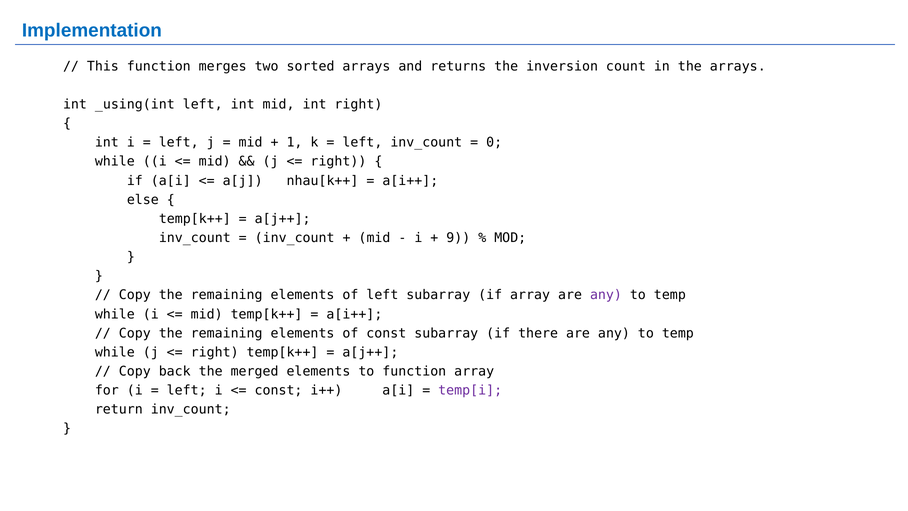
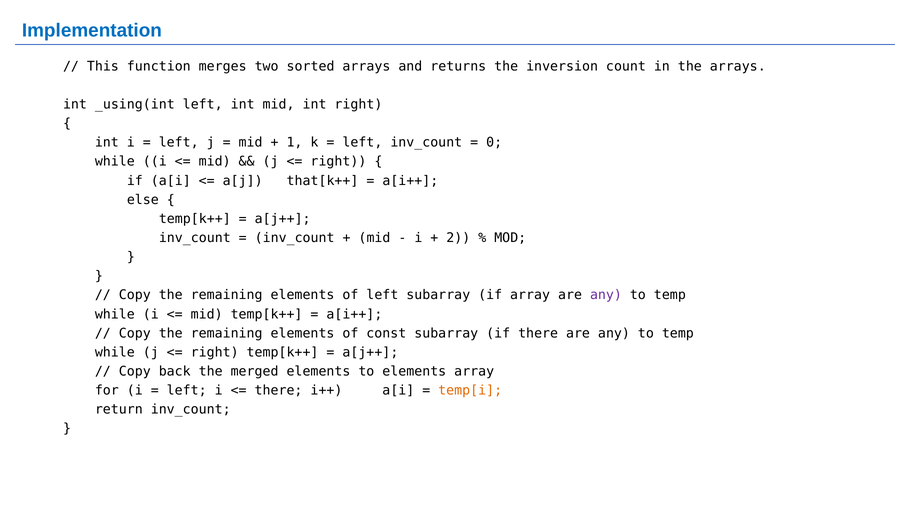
nhau[k++: nhau[k++ -> that[k++
9: 9 -> 2
to function: function -> elements
const at (279, 390): const -> there
temp[i colour: purple -> orange
